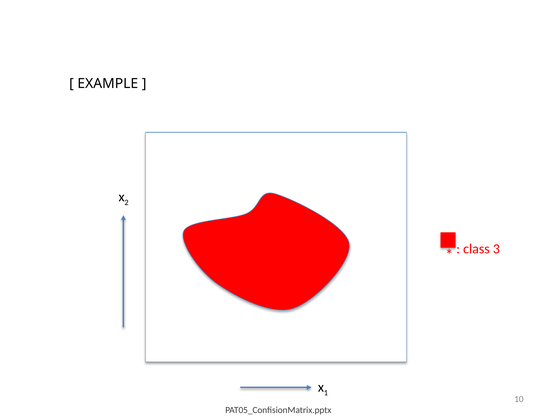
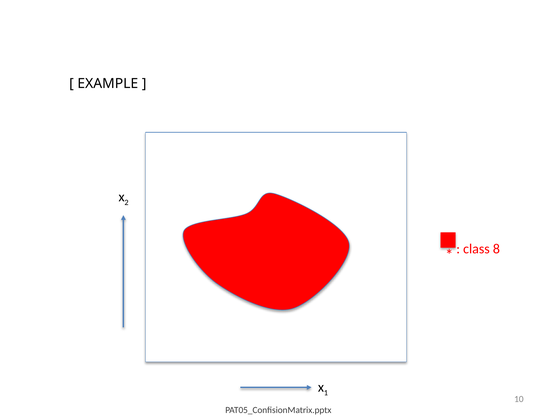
3: 3 -> 8
